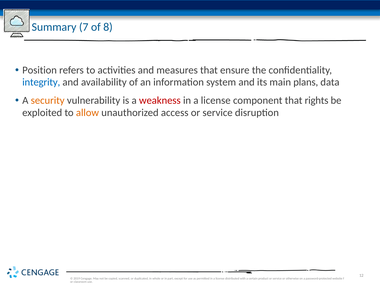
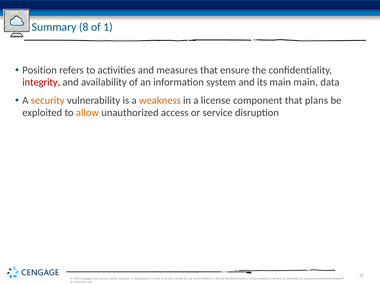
7: 7 -> 8
8: 8 -> 1
integrity colour: blue -> red
main plans: plans -> main
weakness colour: red -> orange
rights: rights -> plans
